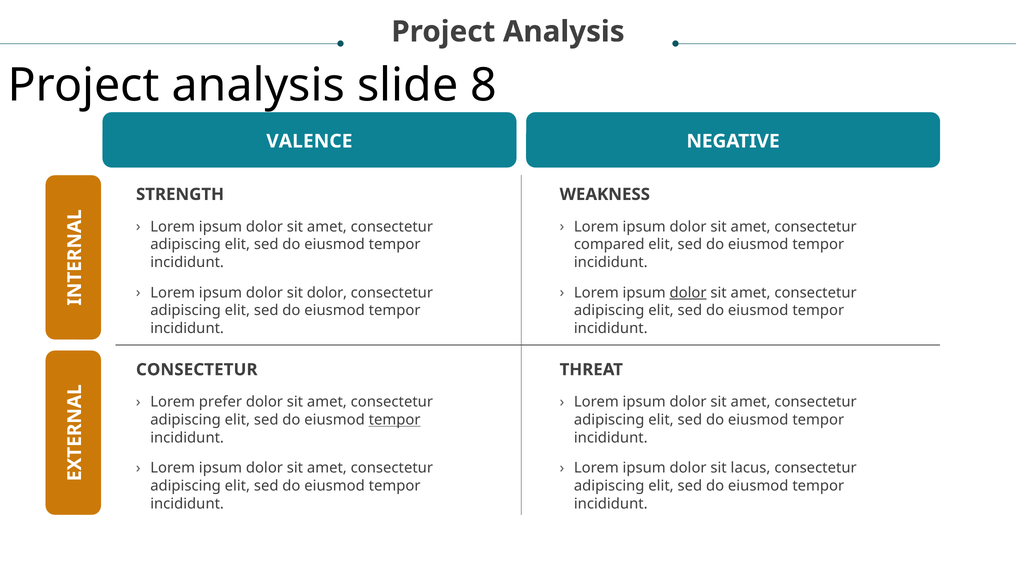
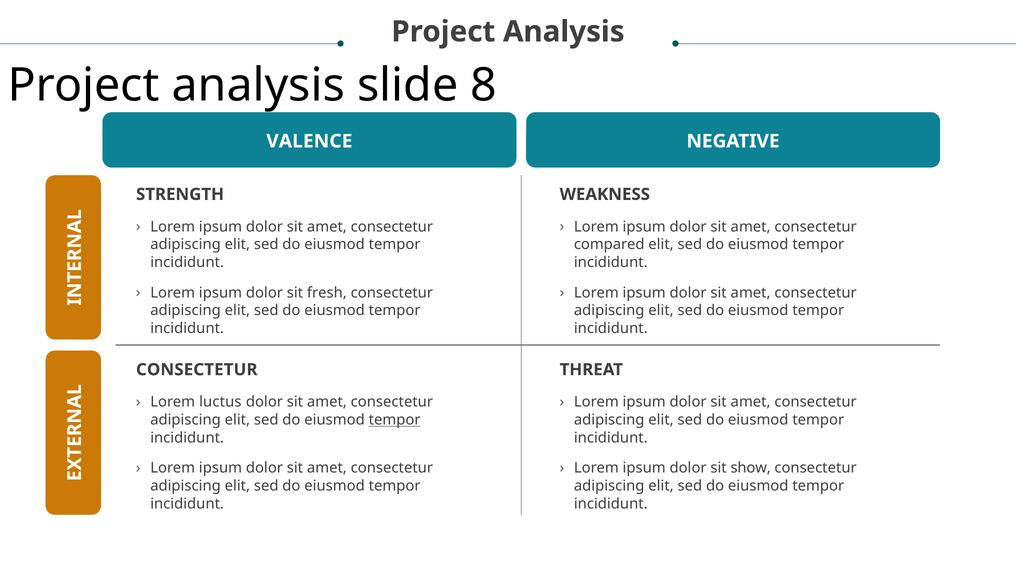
sit dolor: dolor -> fresh
dolor at (688, 293) underline: present -> none
prefer: prefer -> luctus
lacus: lacus -> show
